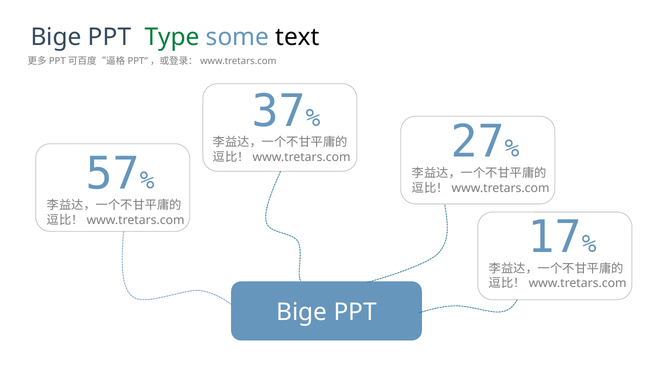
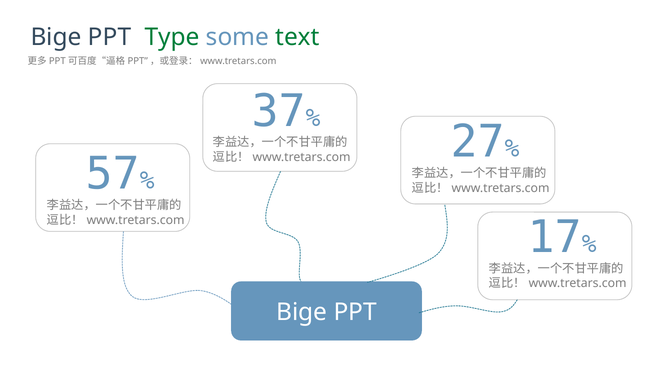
text colour: black -> green
